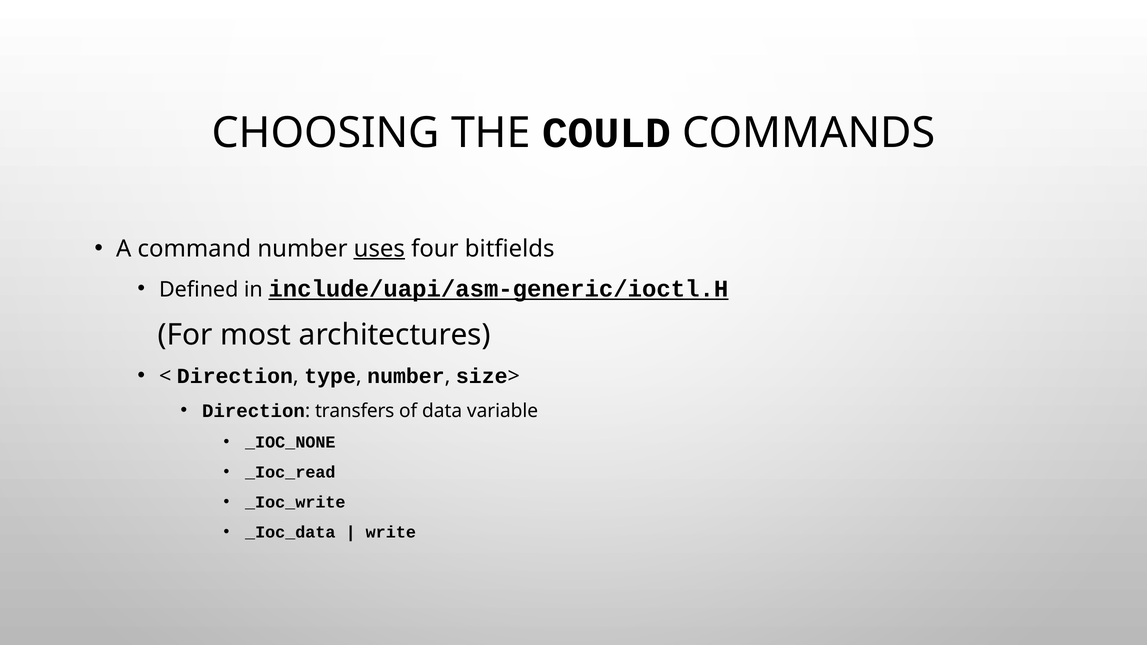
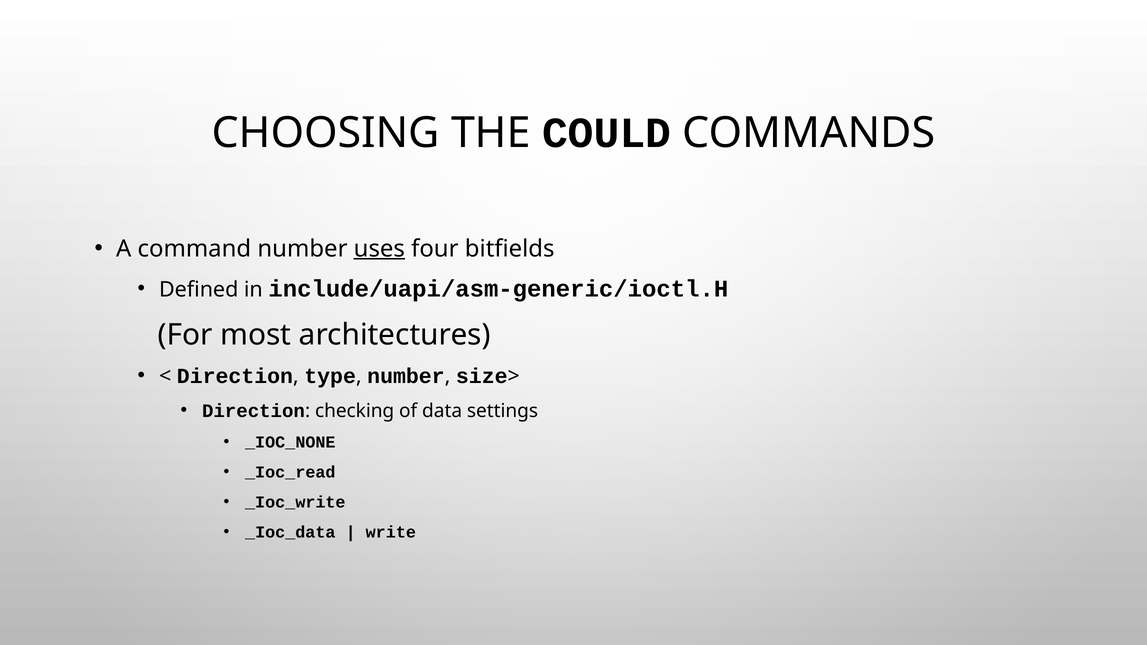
include/uapi/asm-generic/ioctl.H underline: present -> none
transfers: transfers -> checking
variable: variable -> settings
